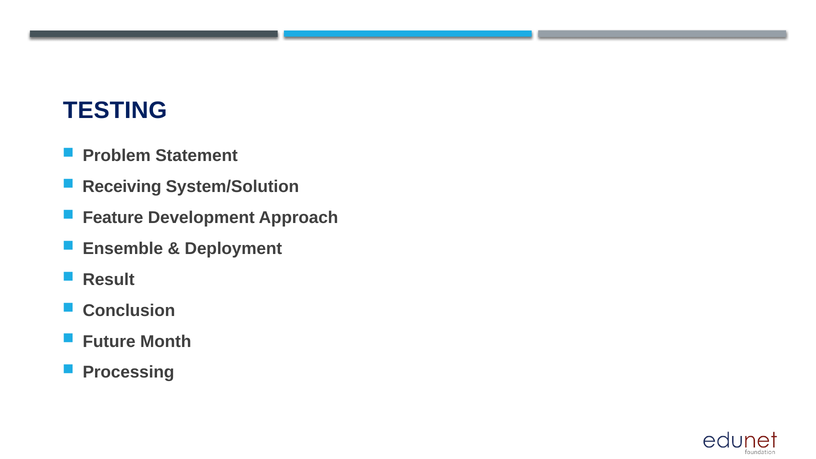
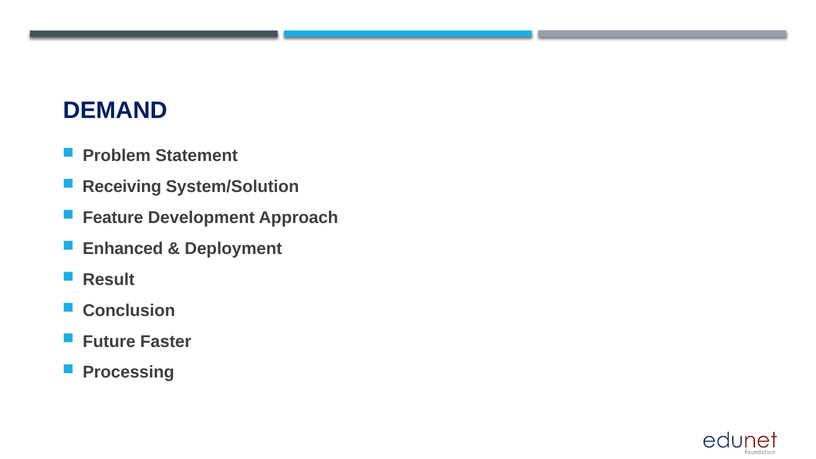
TESTING: TESTING -> DEMAND
Ensemble: Ensemble -> Enhanced
Month: Month -> Faster
